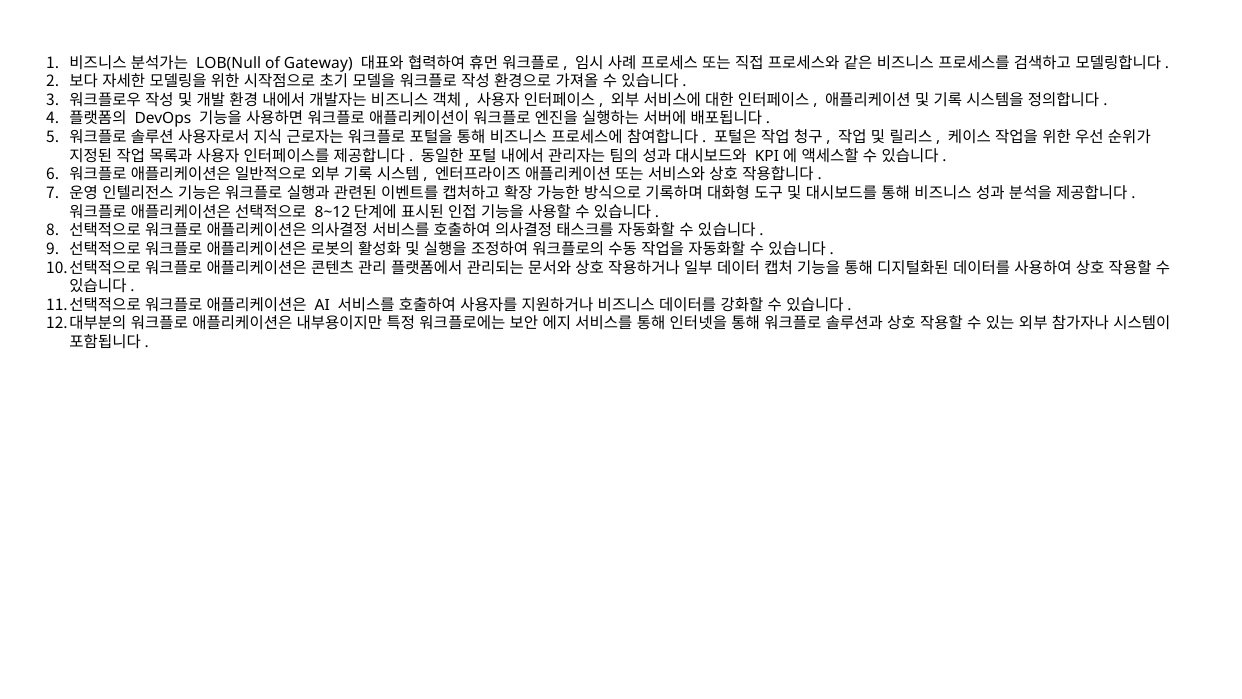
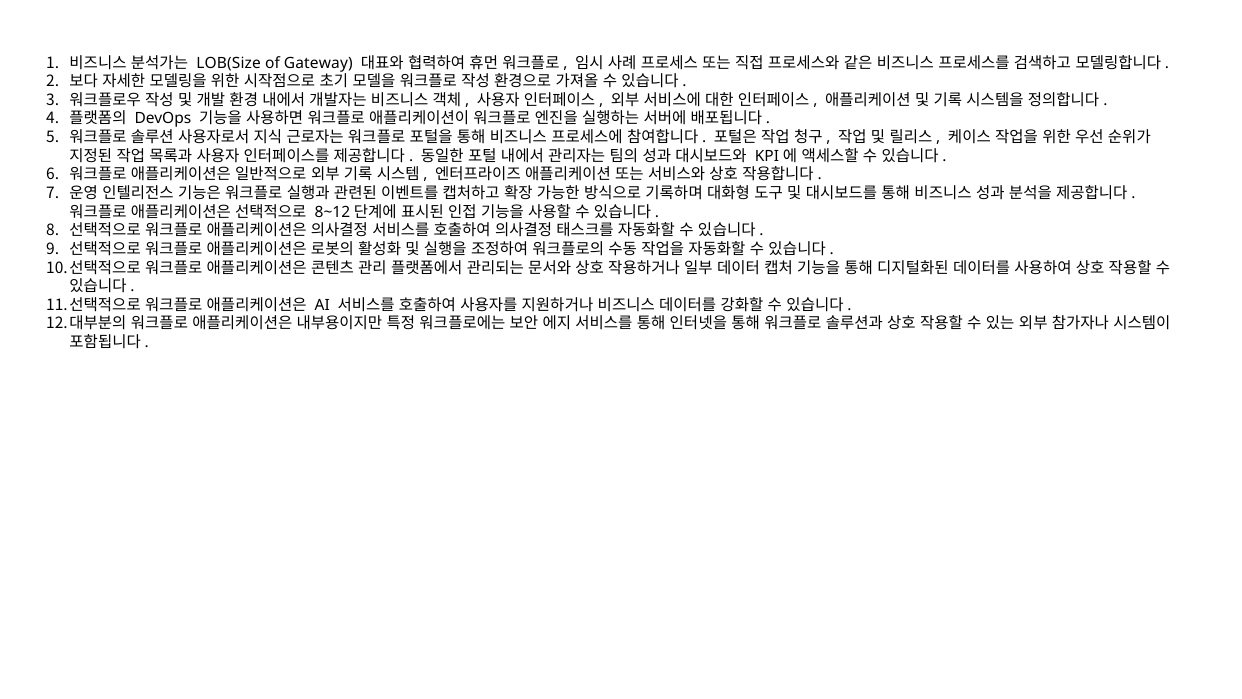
LOB(Null: LOB(Null -> LOB(Size
